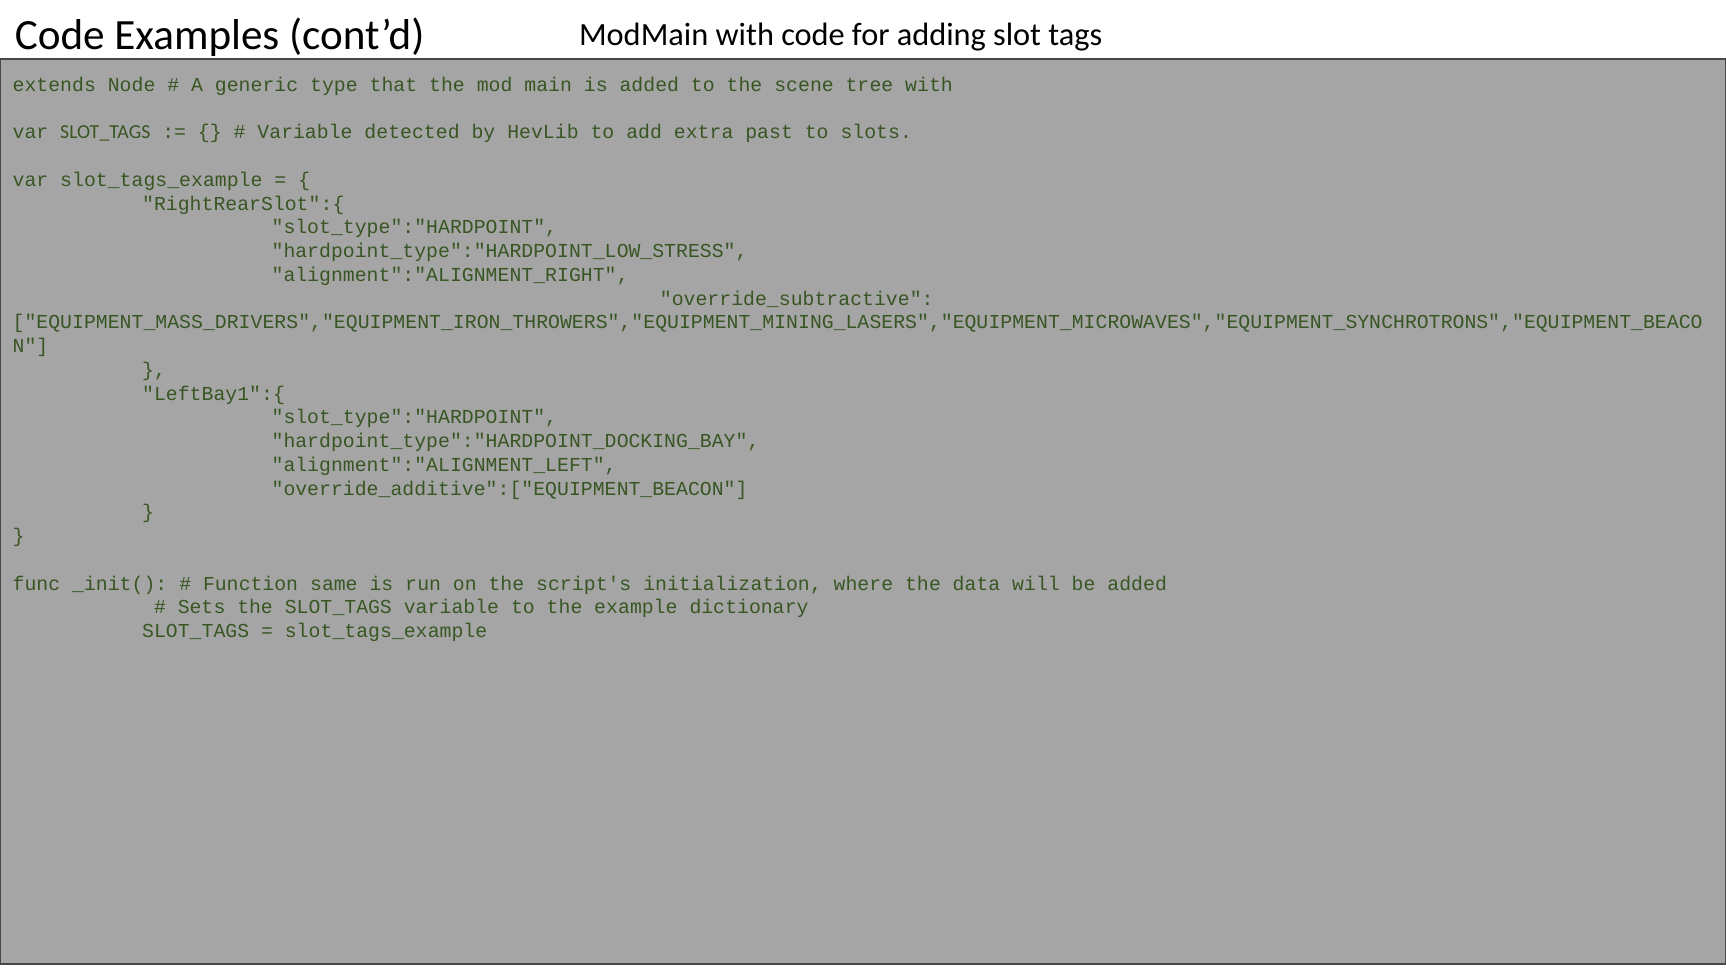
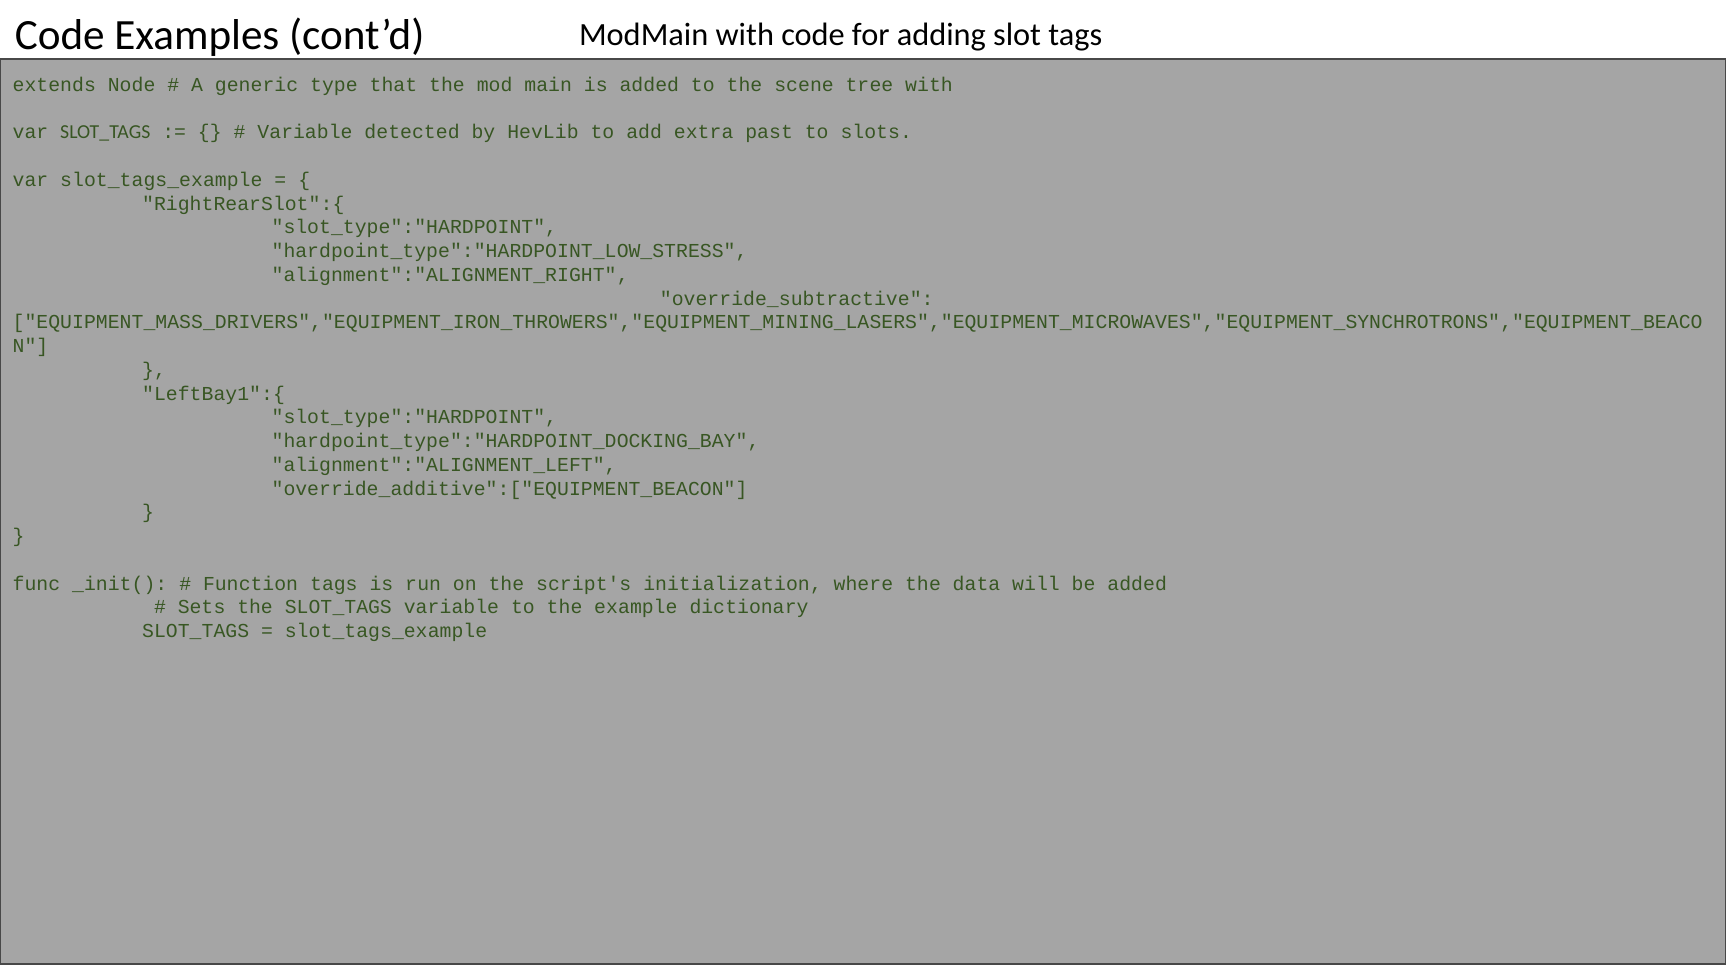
Function same: same -> tags
